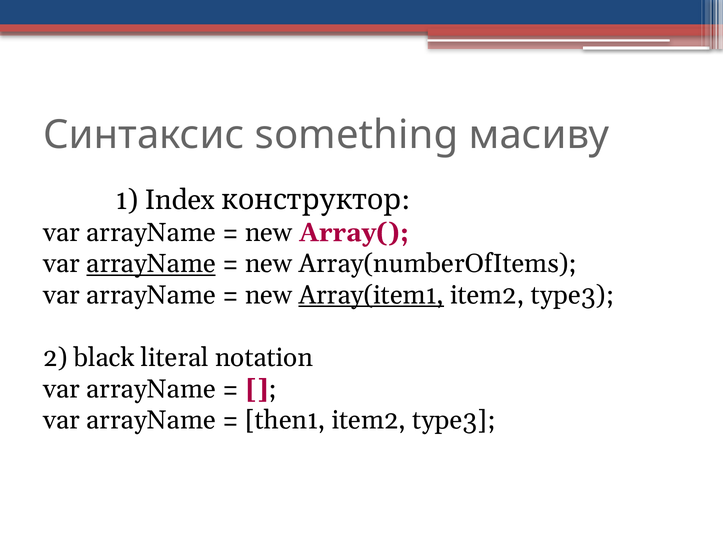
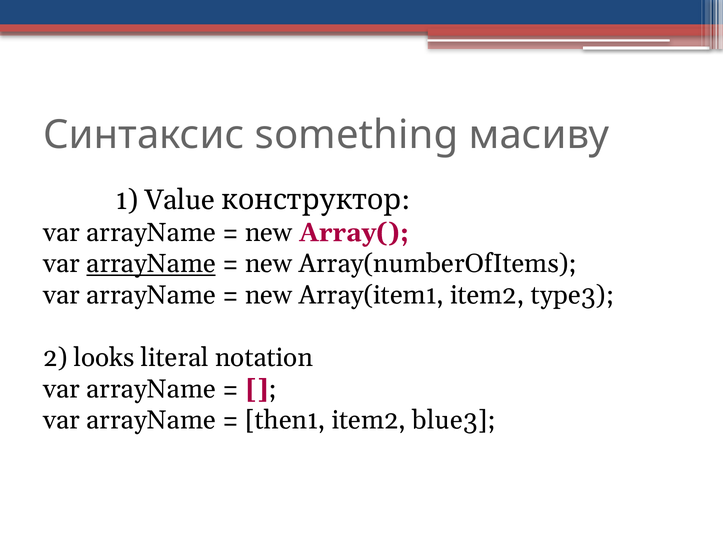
Index: Index -> Value
Array(item1 underline: present -> none
black: black -> looks
type3 at (454, 421): type3 -> blue3
